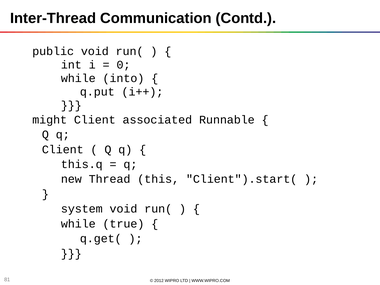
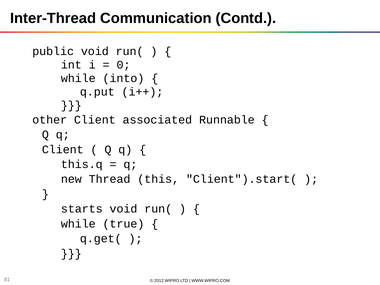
might: might -> other
system: system -> starts
